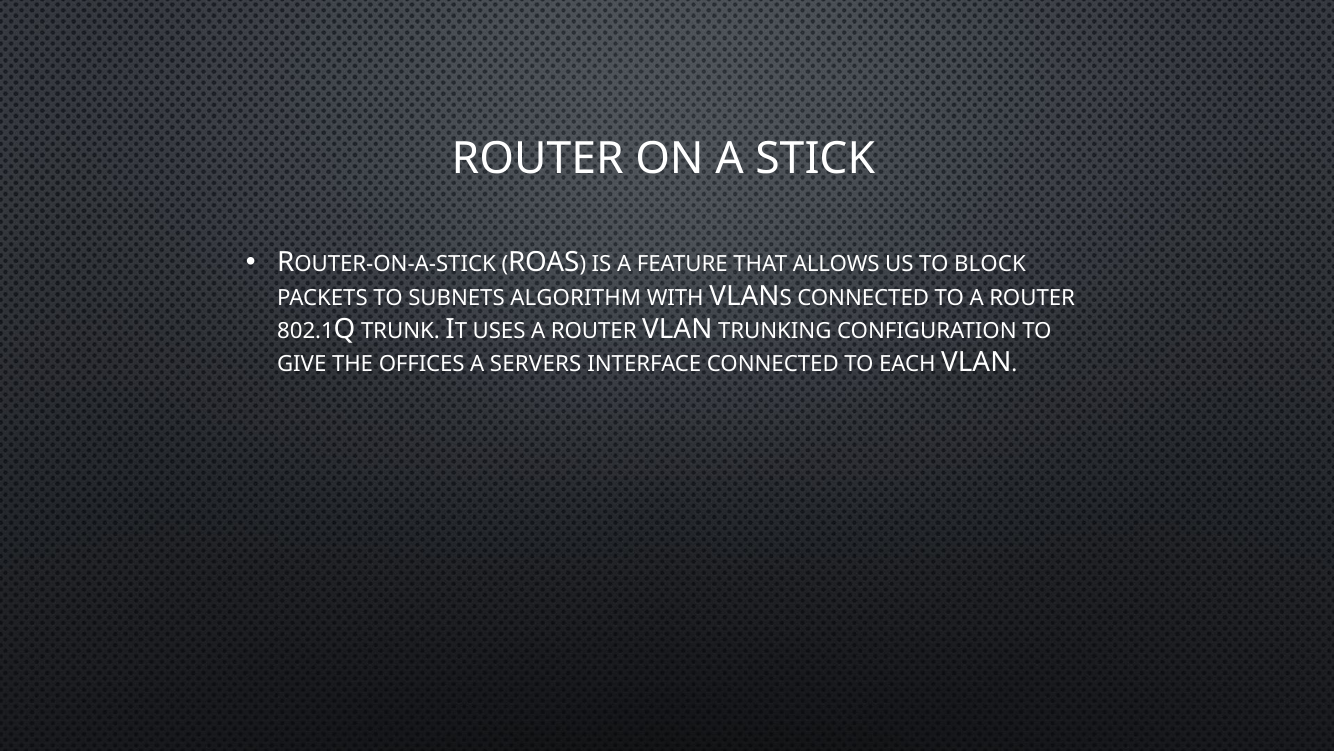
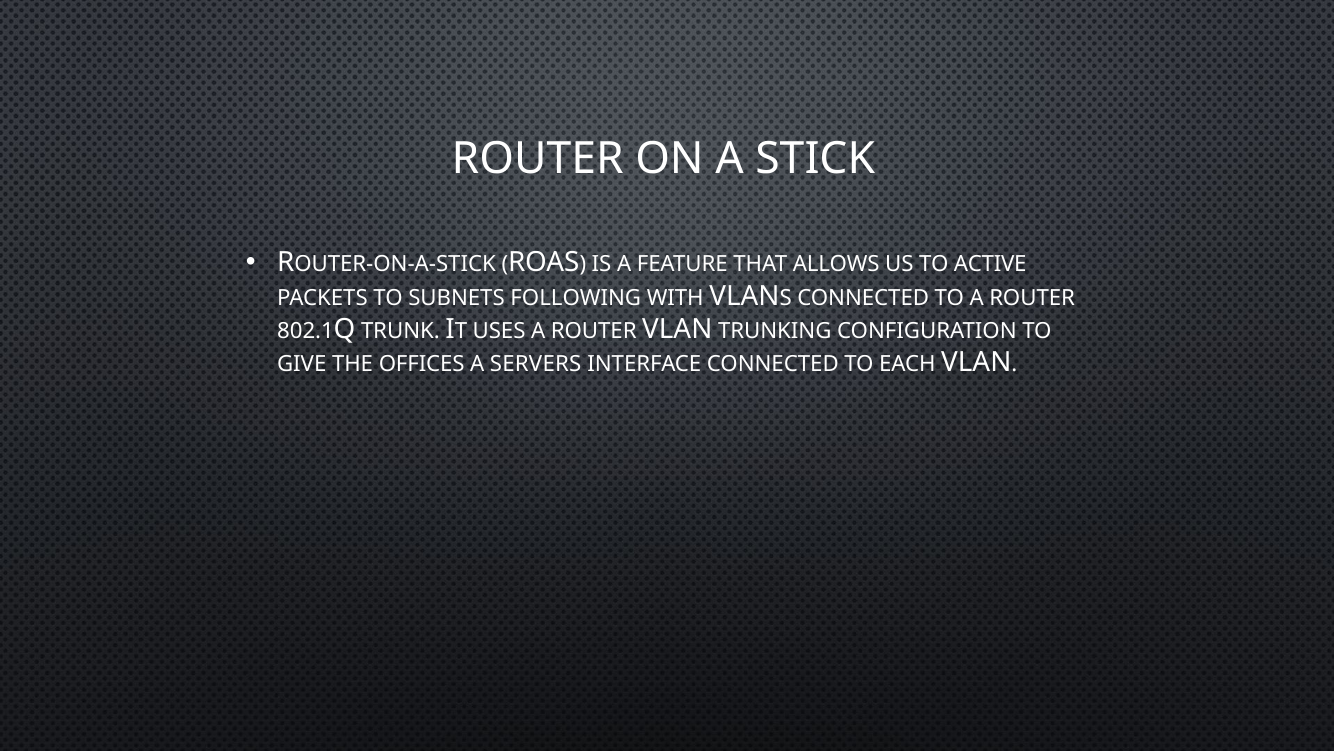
BLOCK: BLOCK -> ACTIVE
ALGORITHM: ALGORITHM -> FOLLOWING
